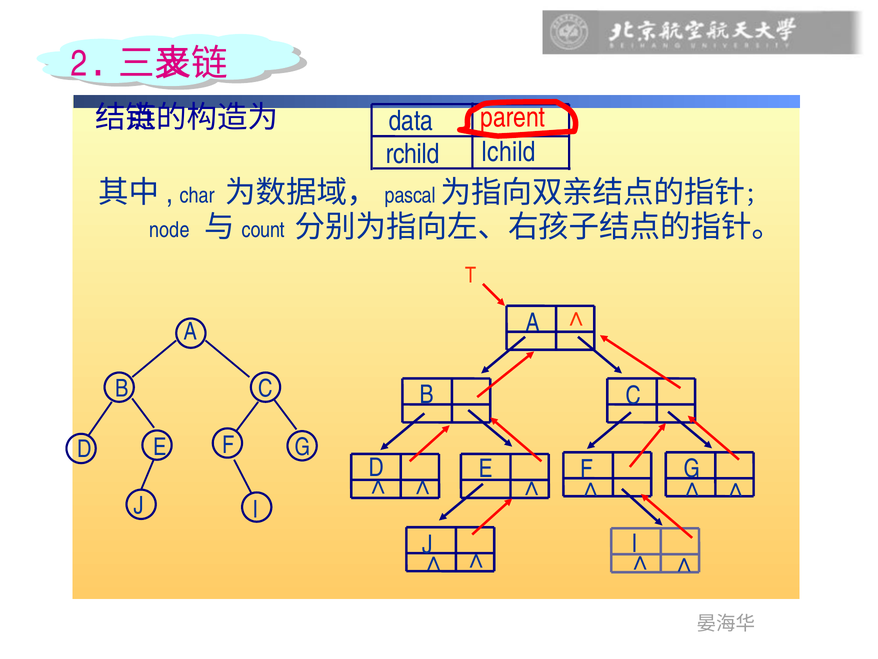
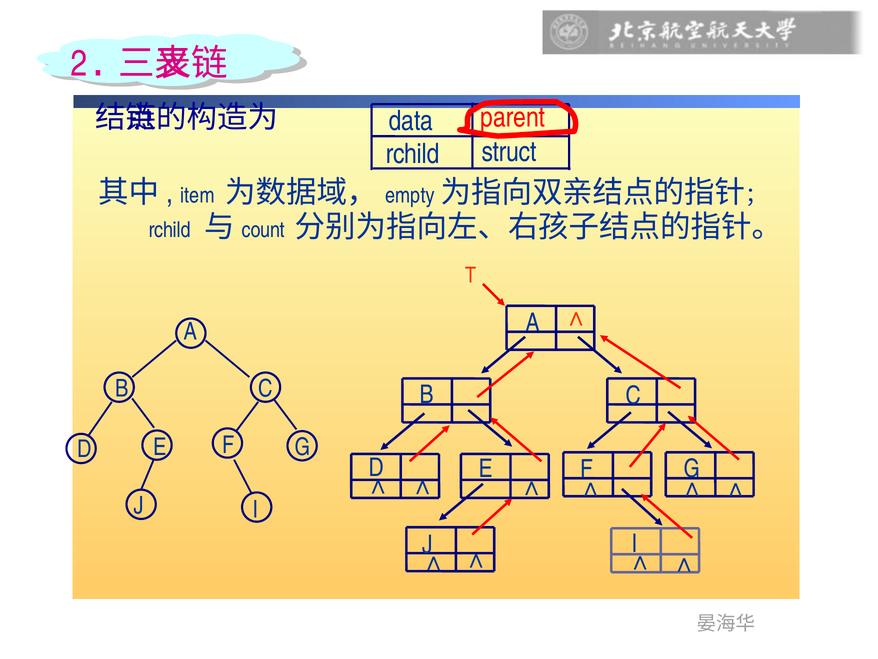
lchild: lchild -> struct
char: char -> item
pascal: pascal -> empty
node at (169, 230): node -> rchild
